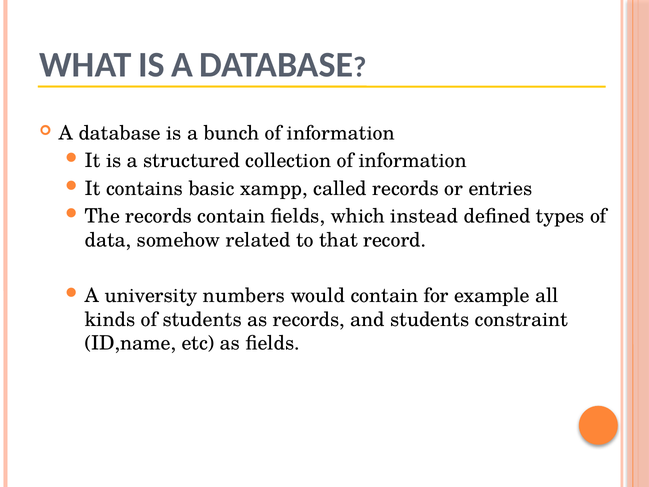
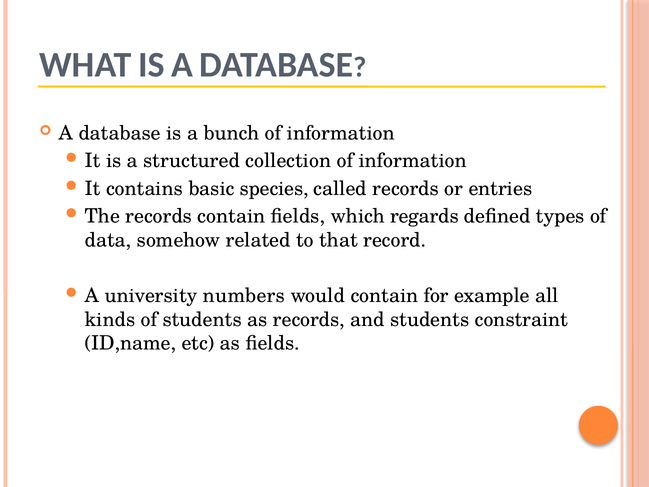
xampp: xampp -> species
instead: instead -> regards
